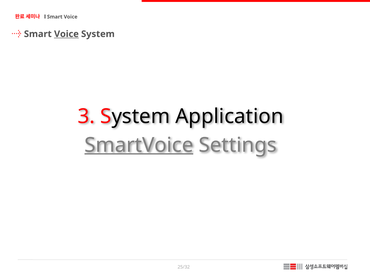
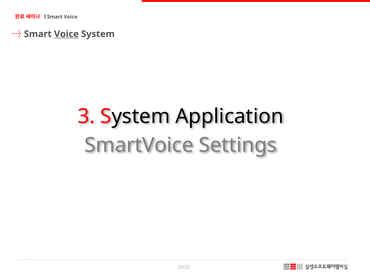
SmartVoice underline: present -> none
